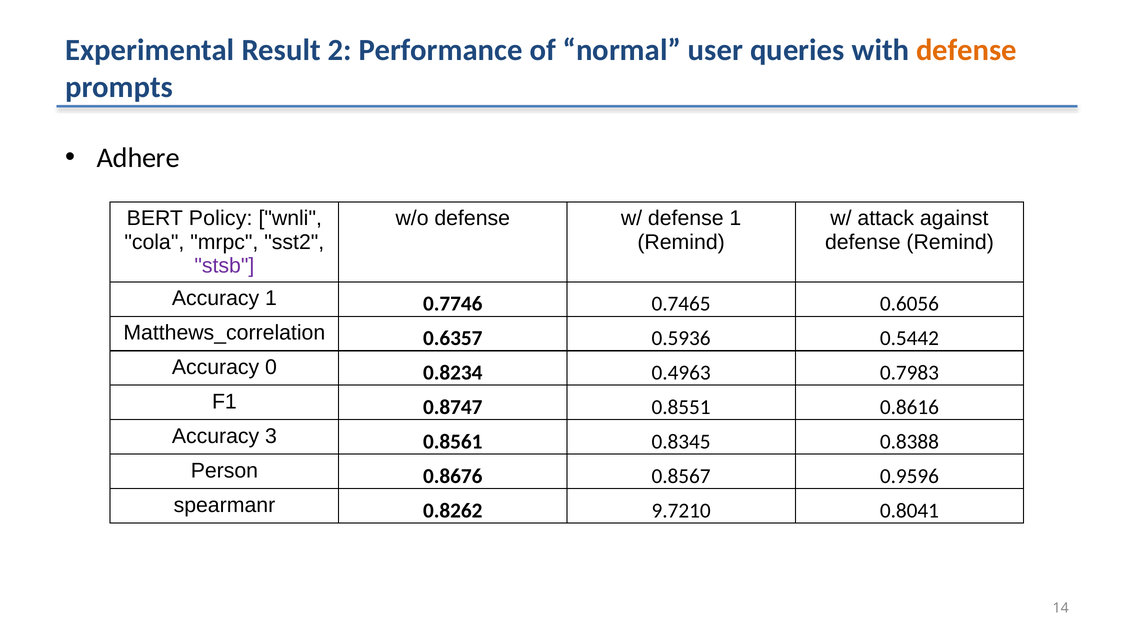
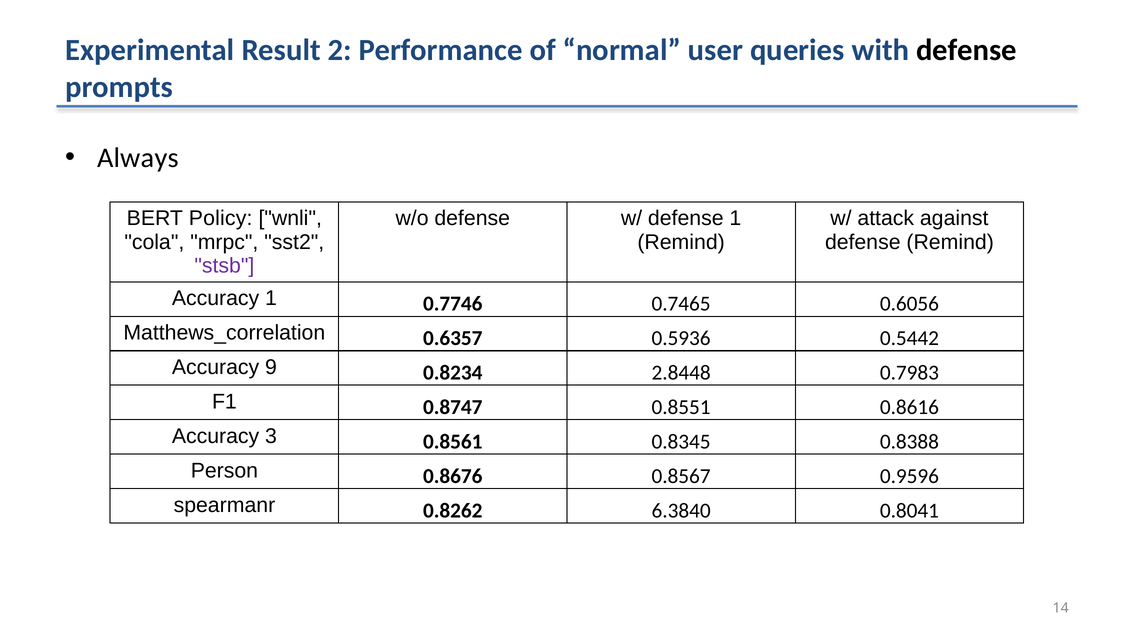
defense at (966, 50) colour: orange -> black
Adhere: Adhere -> Always
0: 0 -> 9
0.4963: 0.4963 -> 2.8448
9.7210: 9.7210 -> 6.3840
